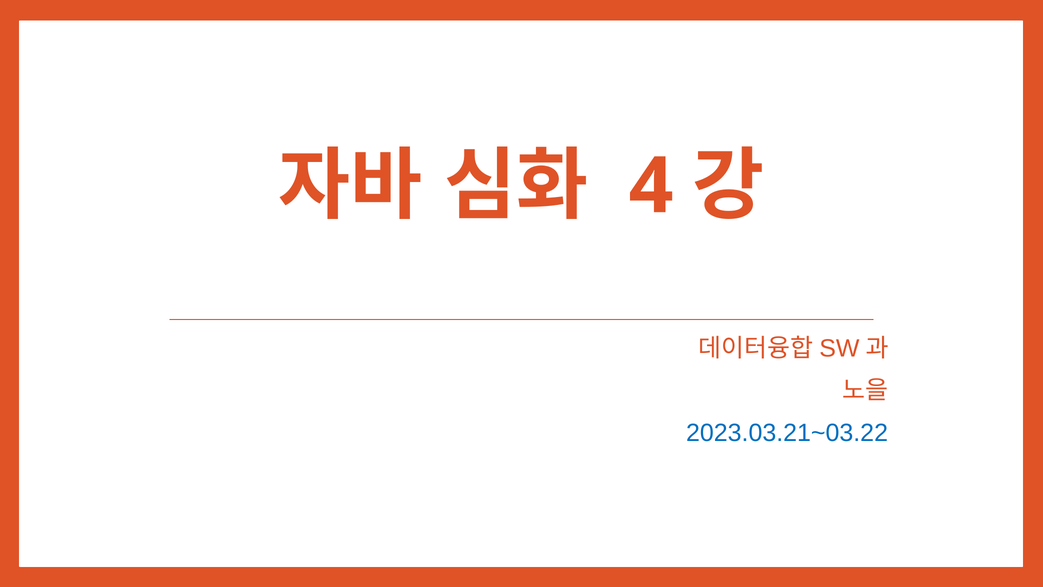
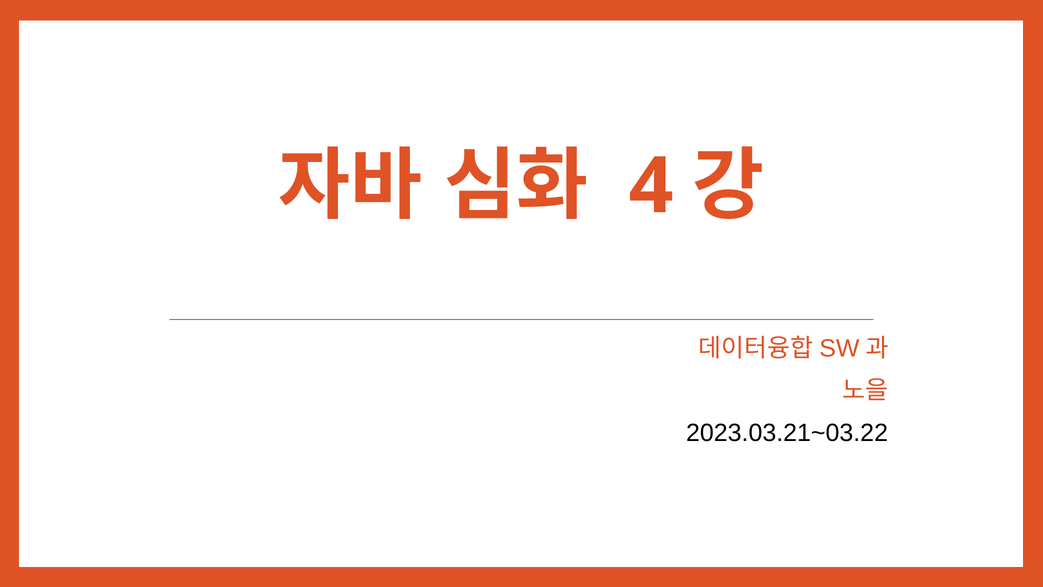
2023.03.21~03.22 colour: blue -> black
